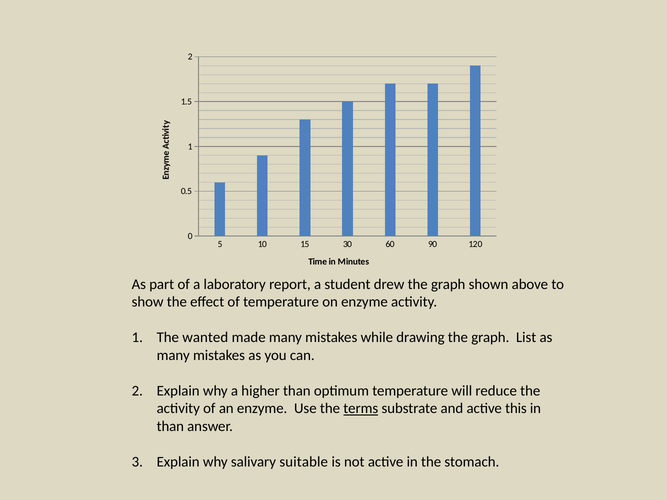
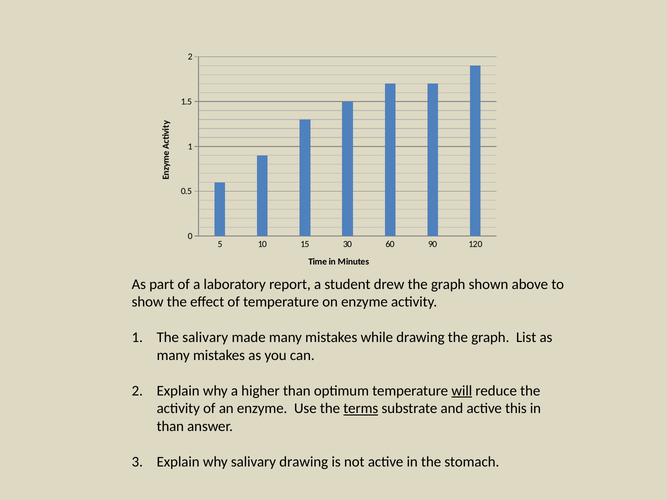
The wanted: wanted -> salivary
will underline: none -> present
salivary suitable: suitable -> drawing
